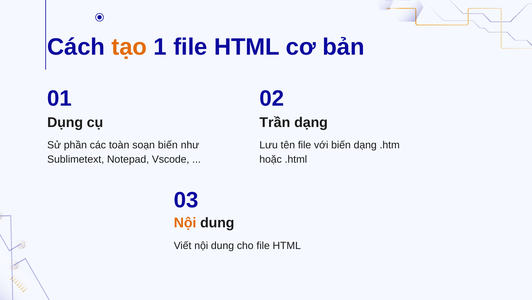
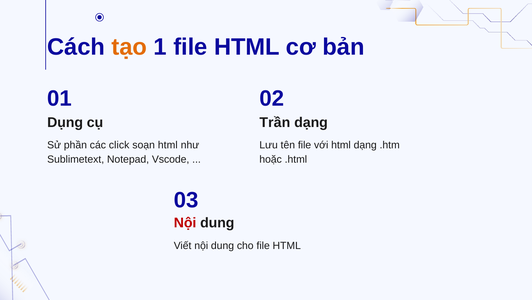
toàn: toàn -> click
soạn biến: biến -> html
với biến: biến -> html
Nội at (185, 222) colour: orange -> red
